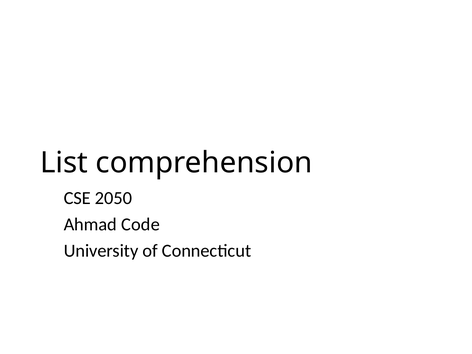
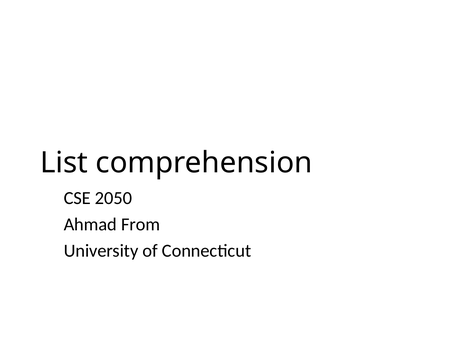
Code: Code -> From
